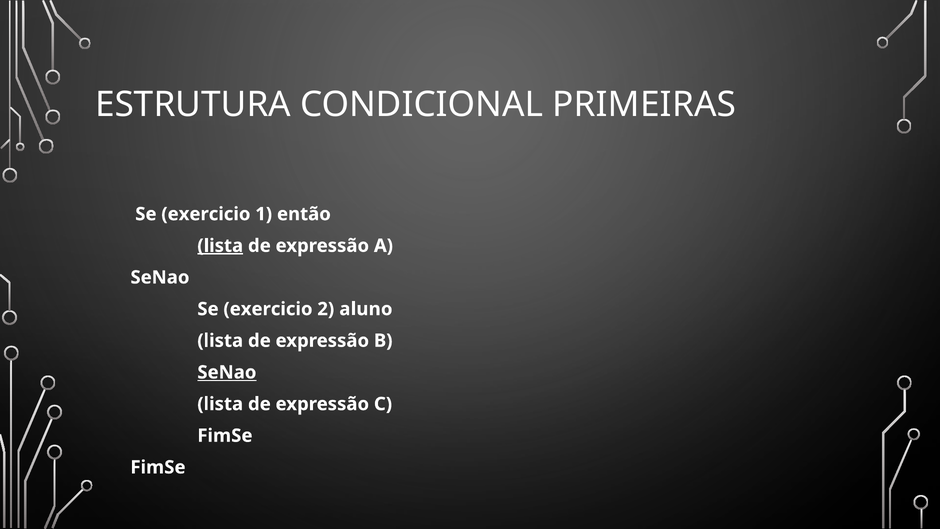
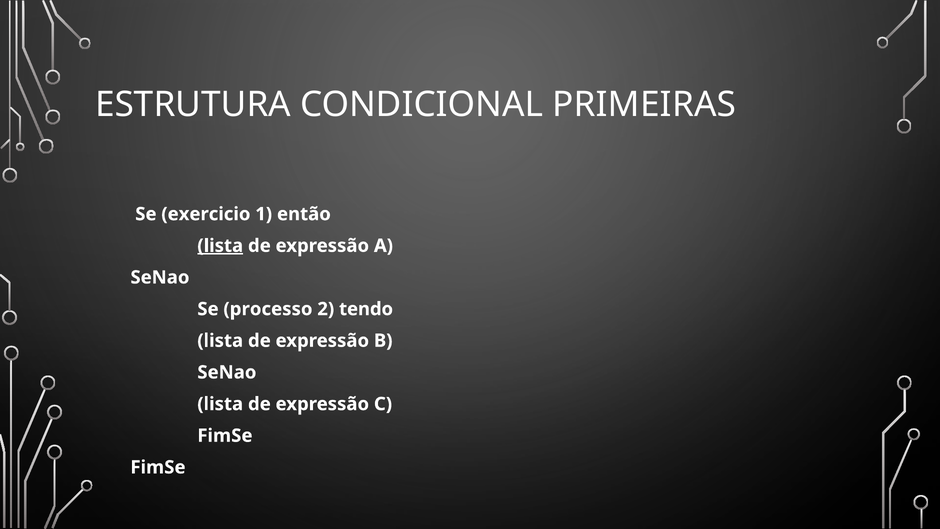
exercicio at (268, 309): exercicio -> processo
aluno: aluno -> tendo
SeNao at (227, 372) underline: present -> none
